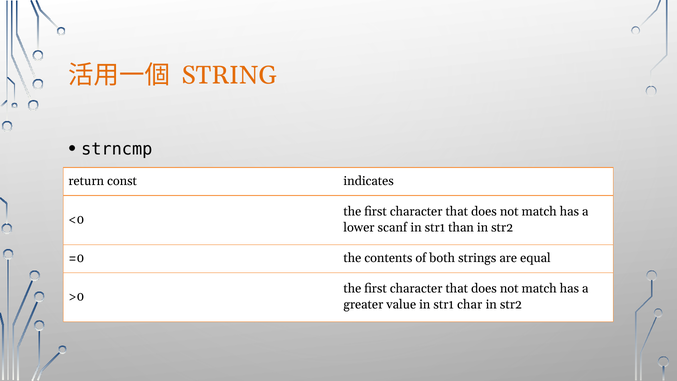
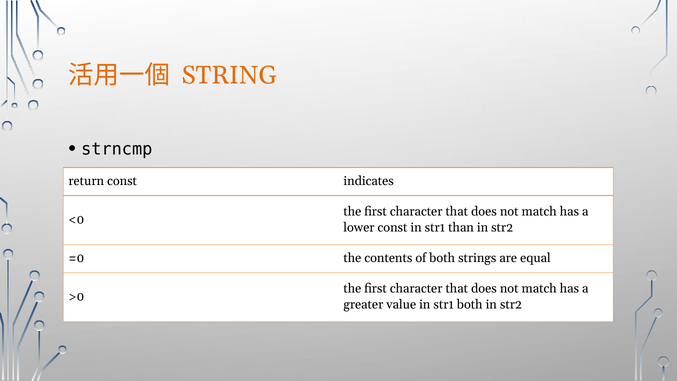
lower scanf: scanf -> const
str1 char: char -> both
